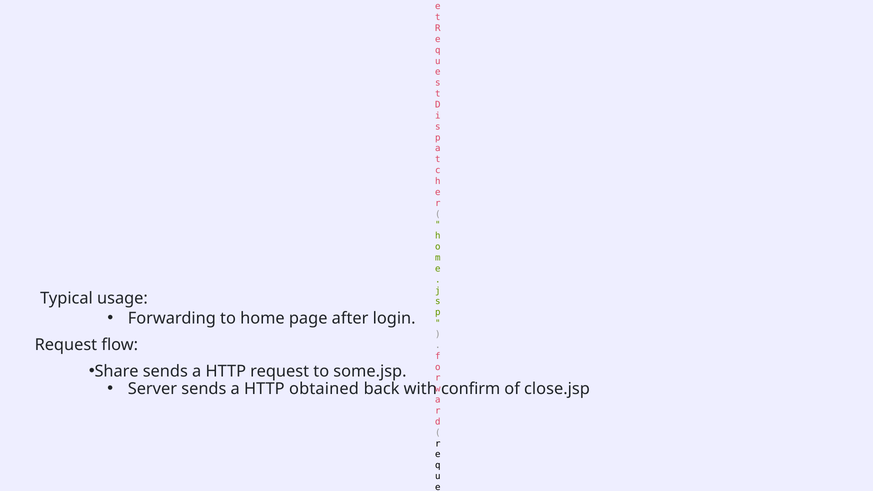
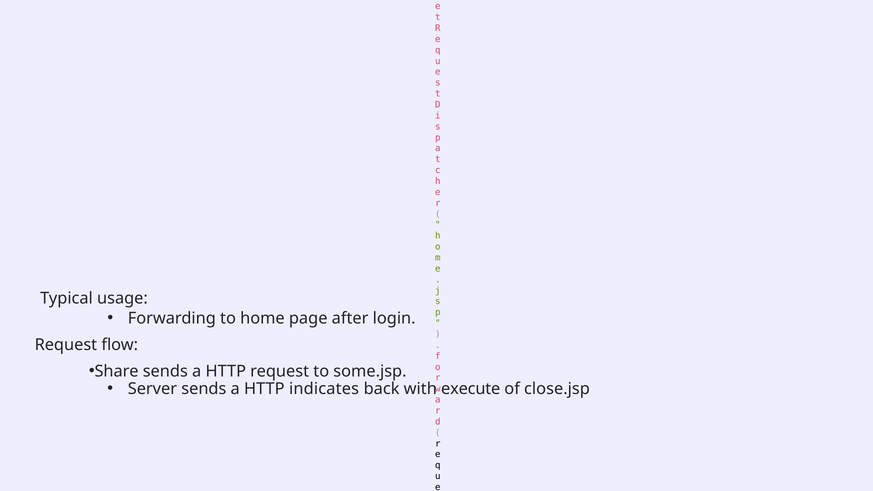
obtained: obtained -> indicates
confirm: confirm -> execute
